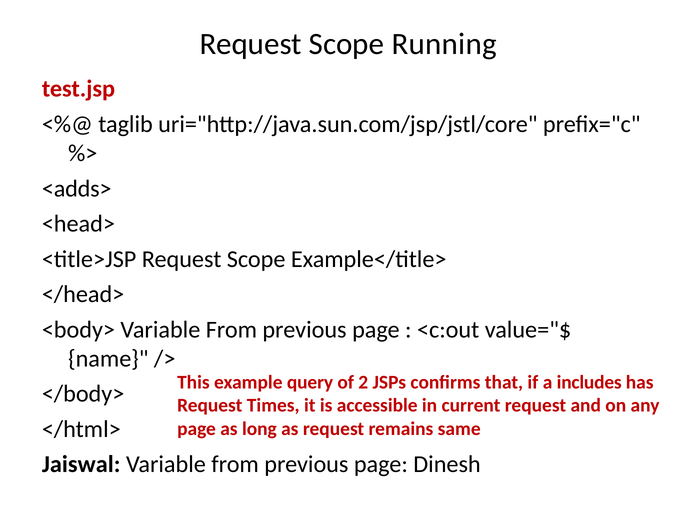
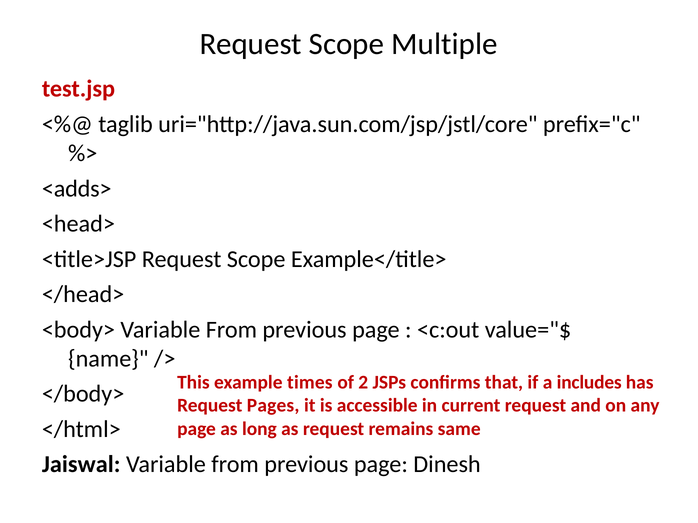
Running: Running -> Multiple
query: query -> times
Times: Times -> Pages
